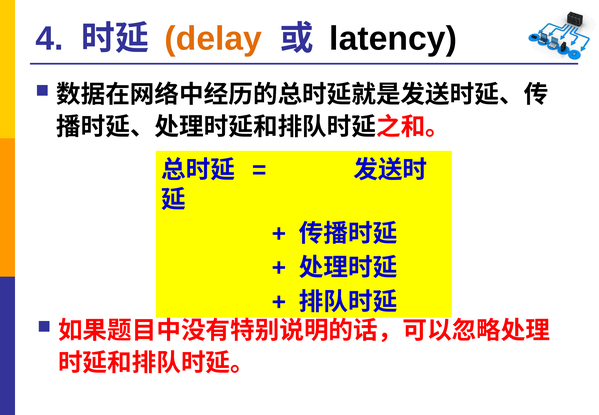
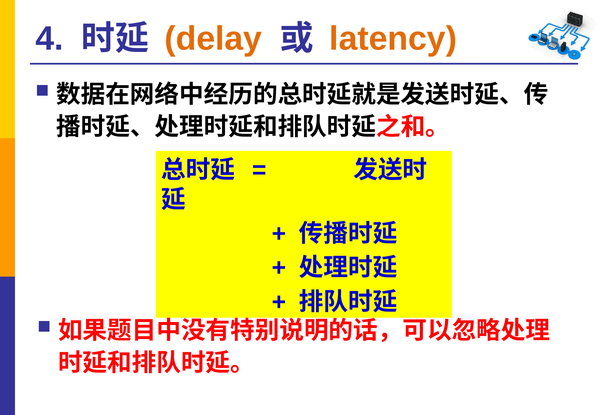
latency colour: black -> orange
